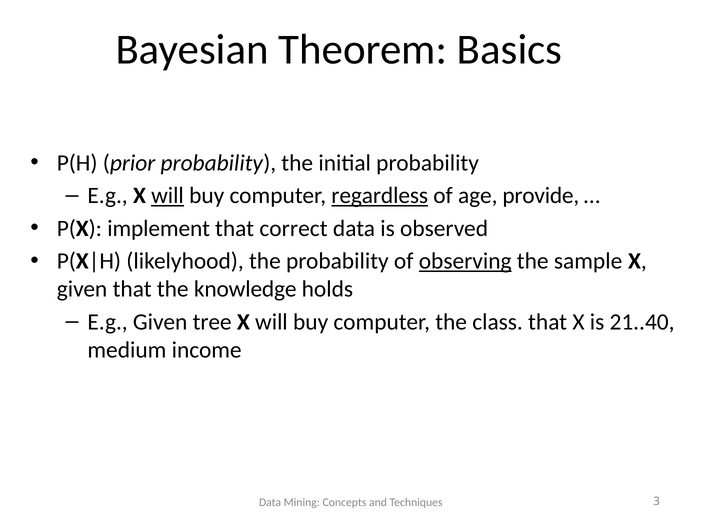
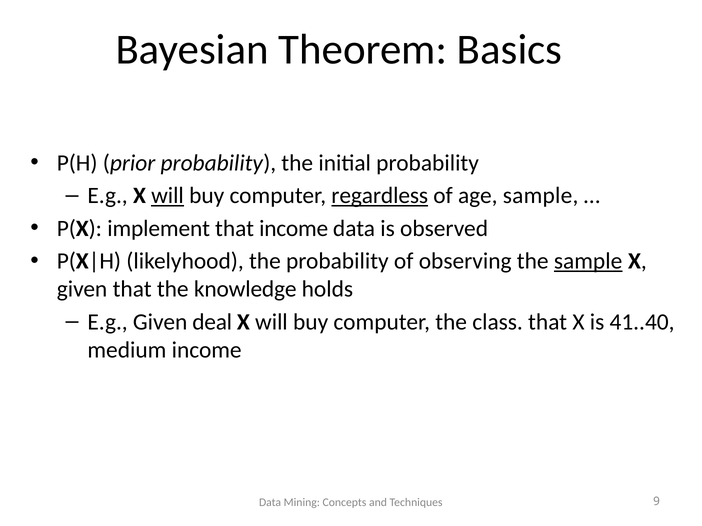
age provide: provide -> sample
that correct: correct -> income
observing underline: present -> none
sample at (588, 261) underline: none -> present
tree: tree -> deal
21..40: 21..40 -> 41..40
3: 3 -> 9
